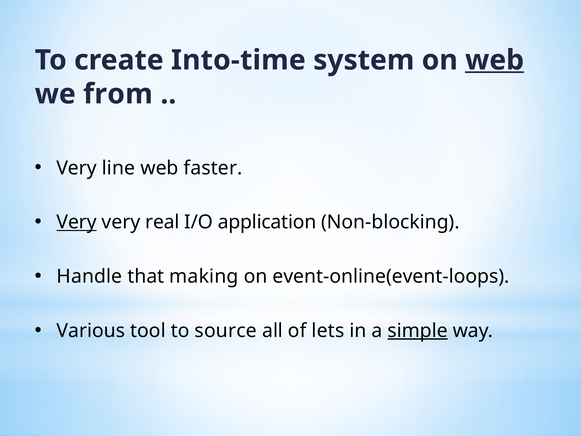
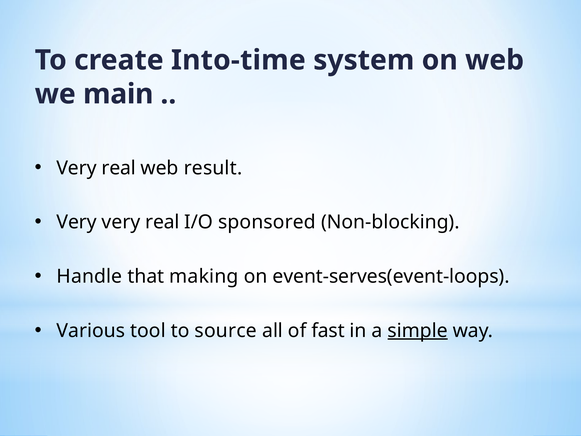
web at (495, 60) underline: present -> none
from: from -> main
line at (118, 168): line -> real
faster: faster -> result
Very at (77, 222) underline: present -> none
application: application -> sponsored
event-online(event-loops: event-online(event-loops -> event-serves(event-loops
lets: lets -> fast
